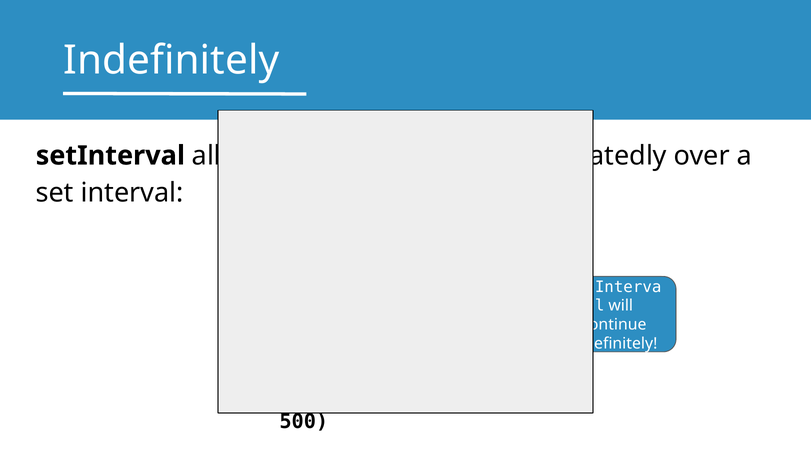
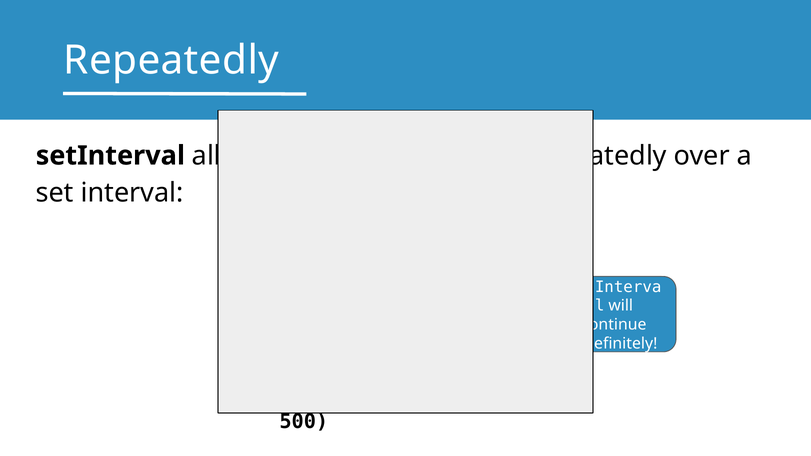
Indefinitely at (171, 60): Indefinitely -> Repeatedly
